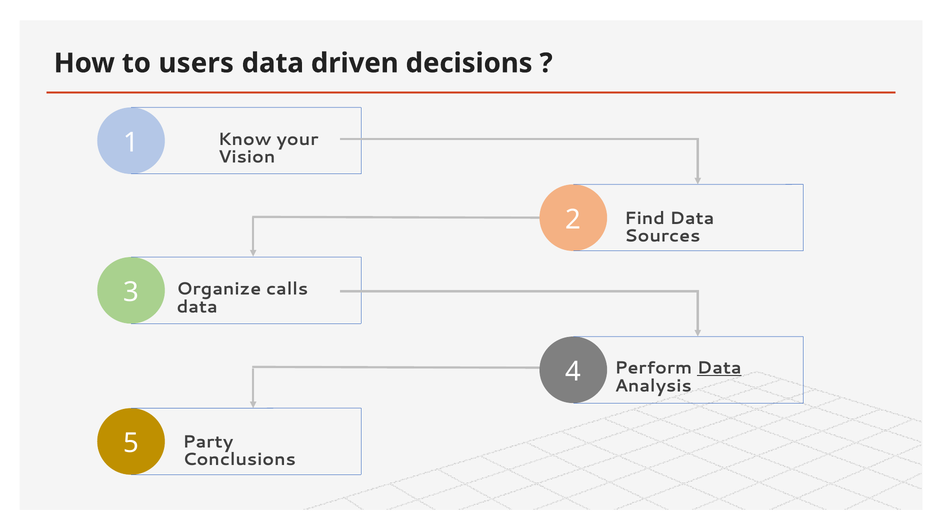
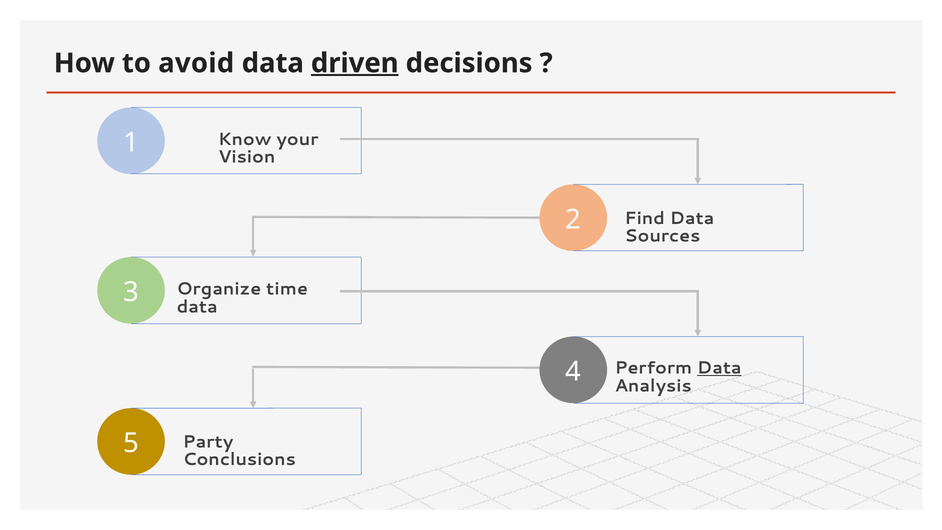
users: users -> avoid
driven underline: none -> present
calls: calls -> time
